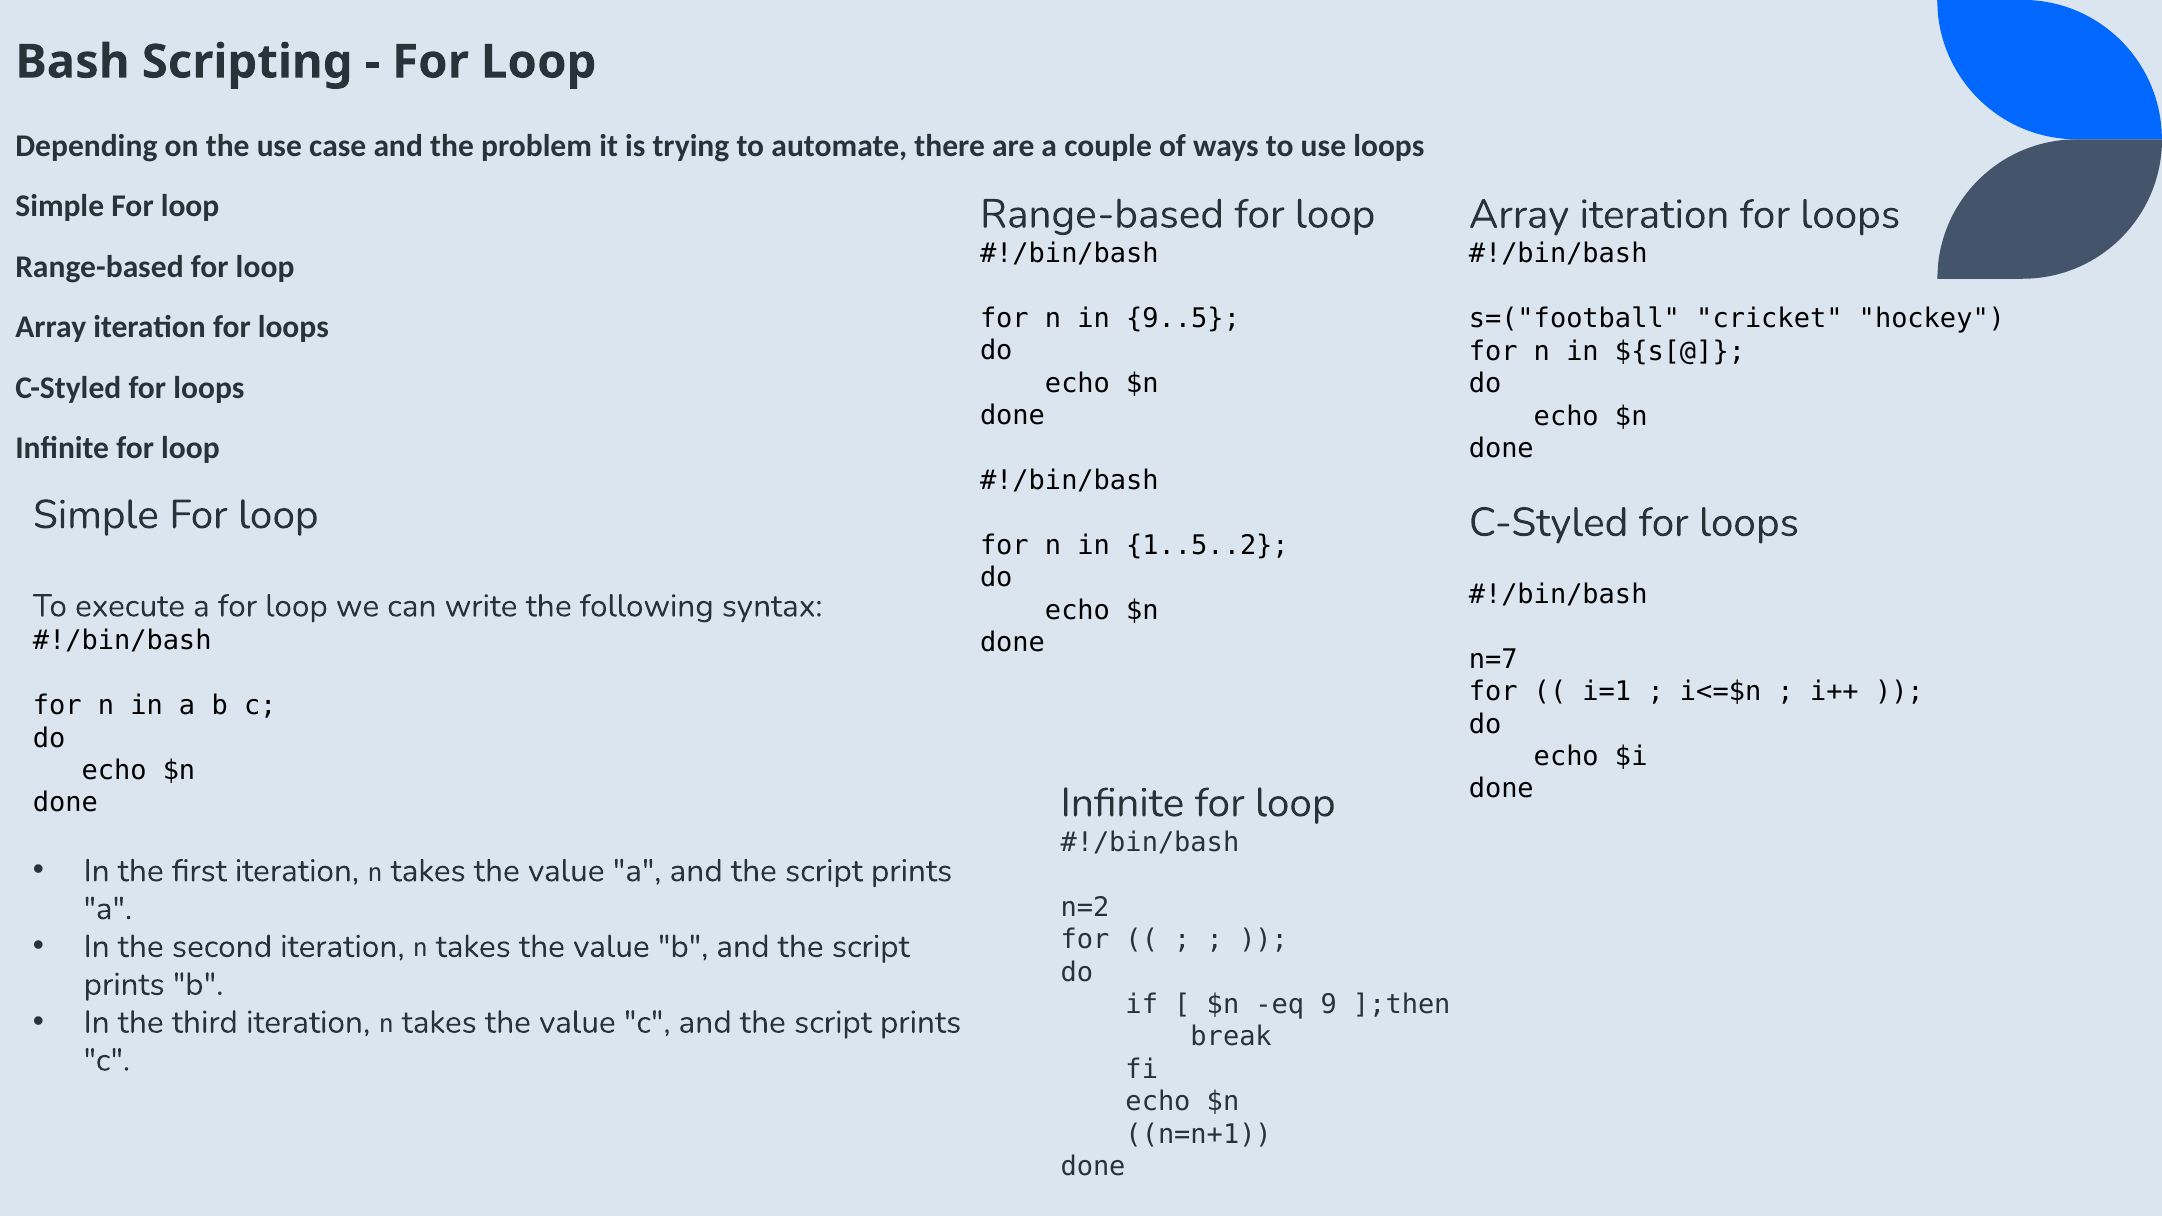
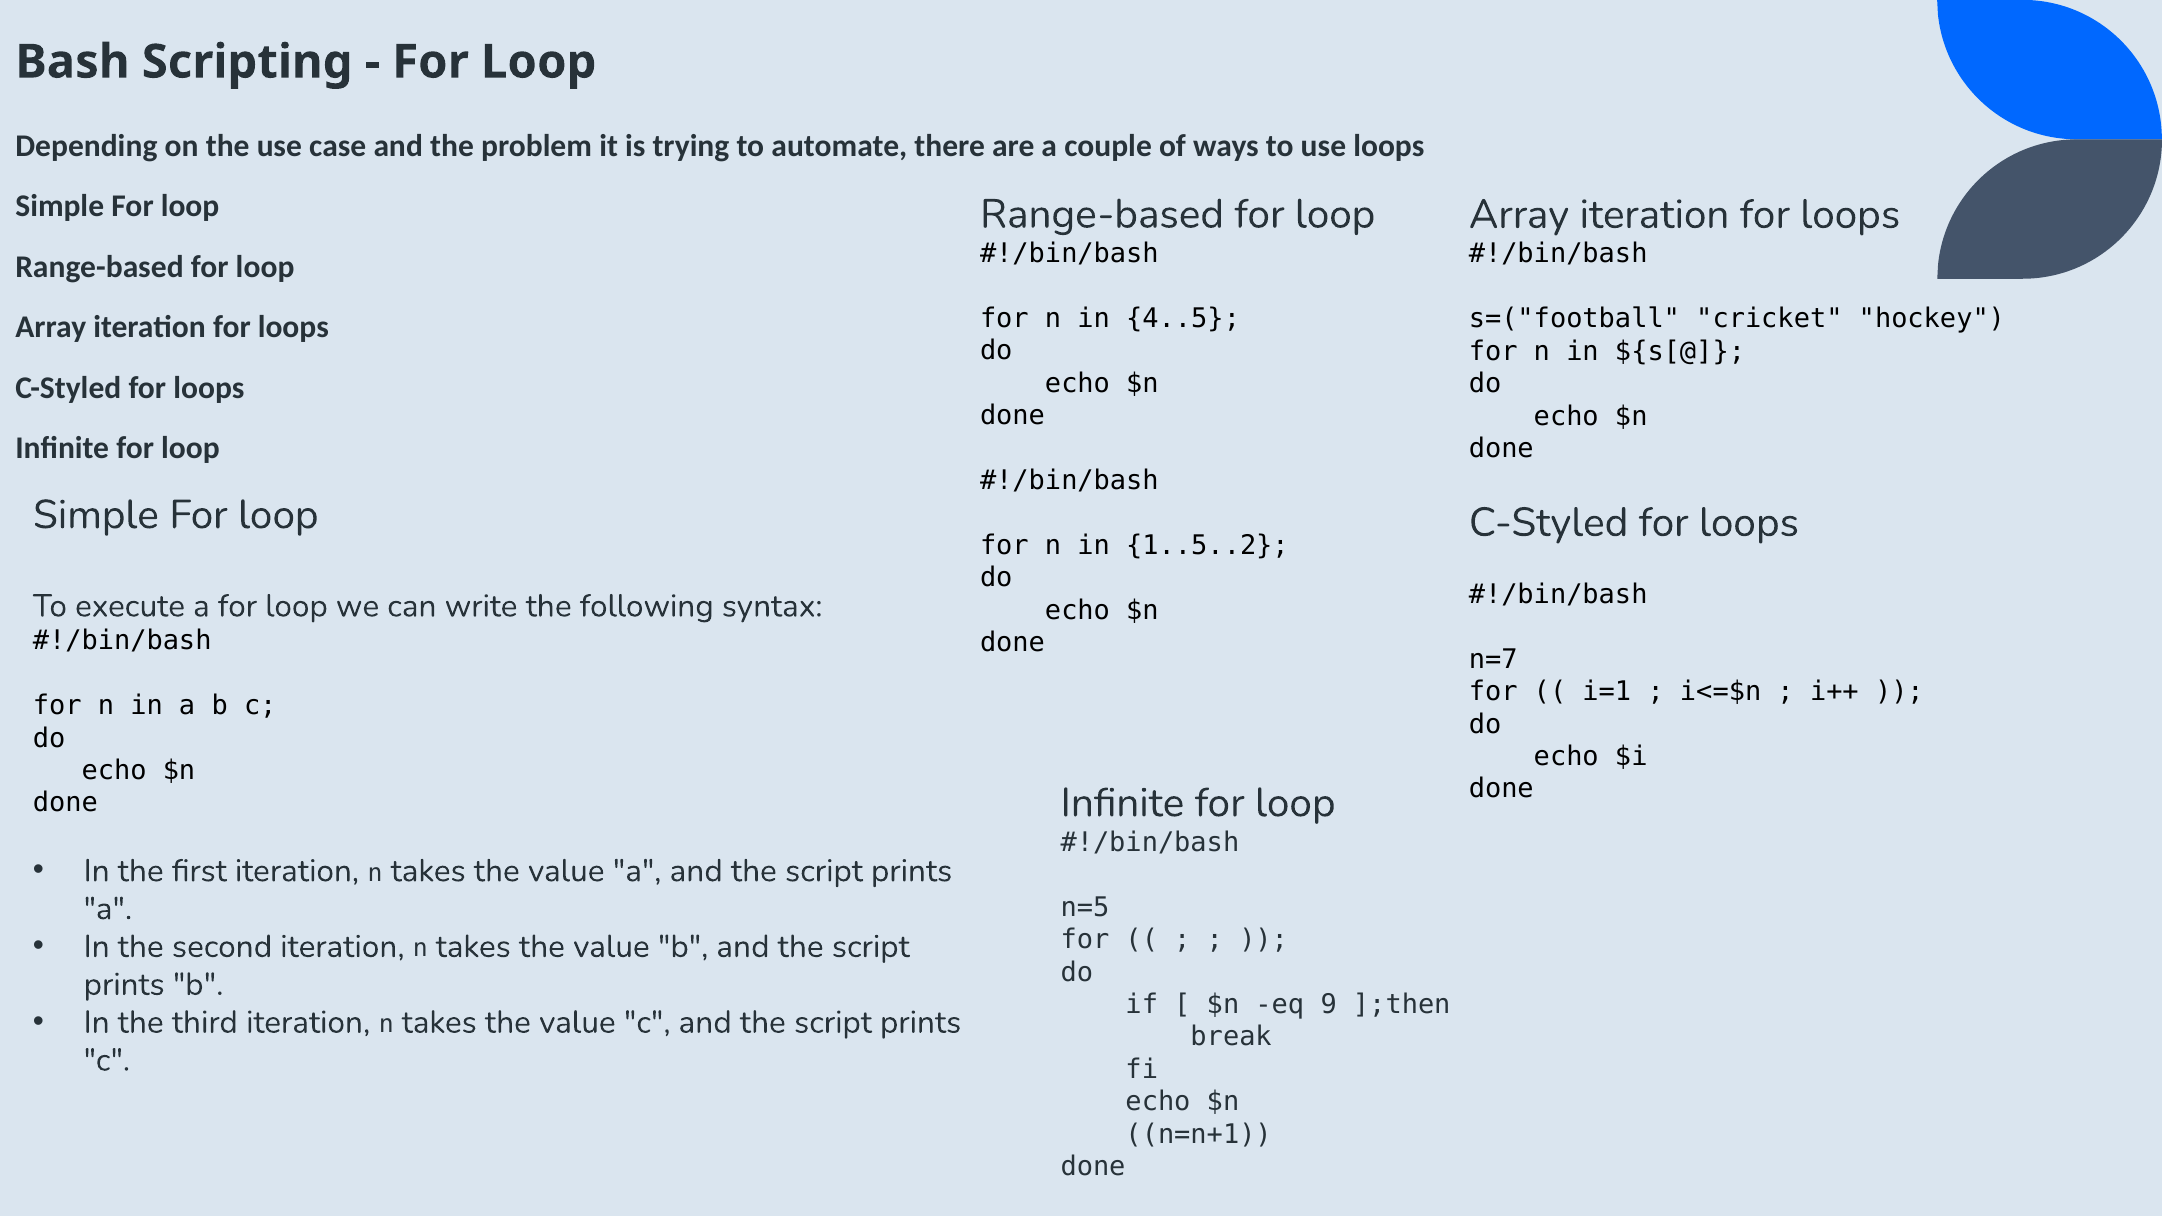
9..5: 9..5 -> 4..5
n=2: n=2 -> n=5
